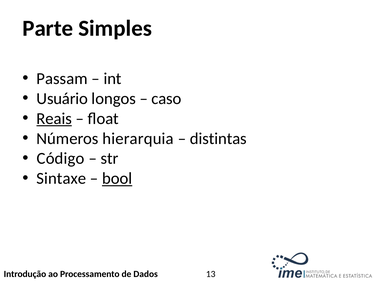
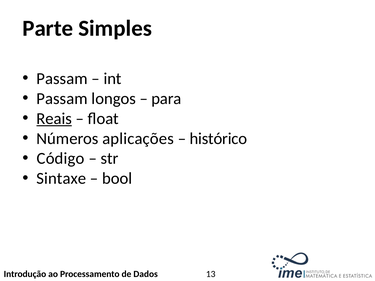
Usuário at (62, 99): Usuário -> Passam
caso: caso -> para
hierarquia: hierarquia -> aplicações
distintas: distintas -> histórico
bool underline: present -> none
